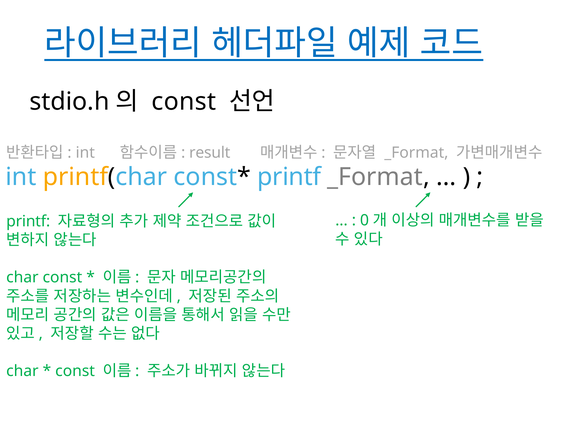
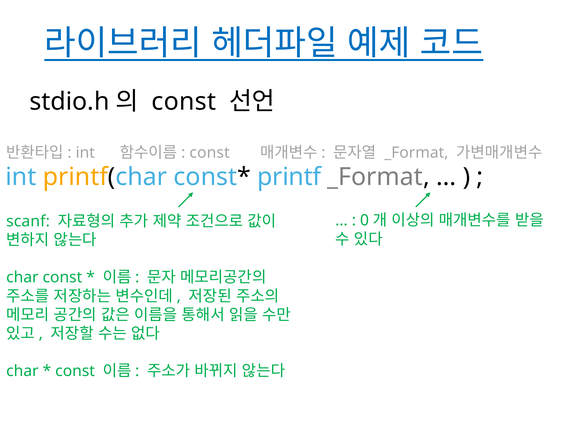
result at (210, 153): result -> const
printf at (28, 221): printf -> scanf
